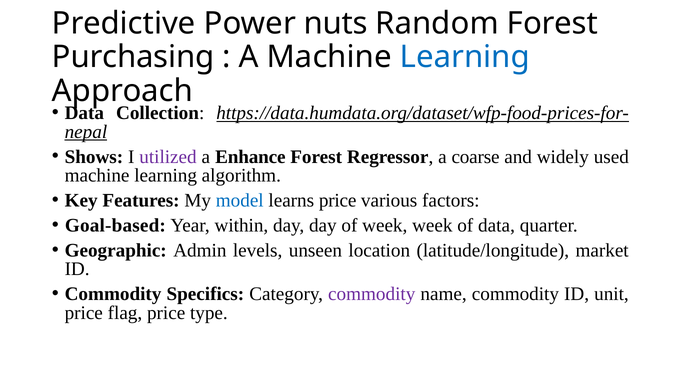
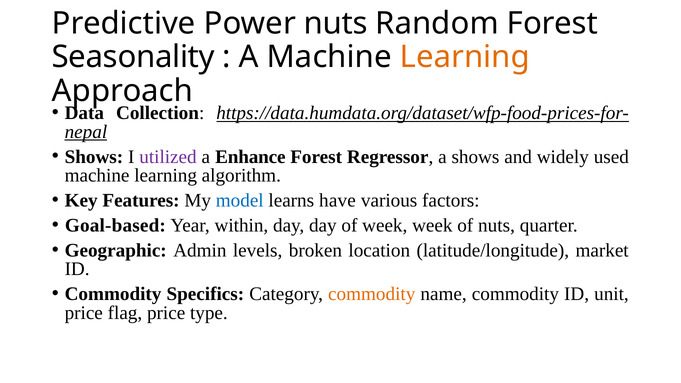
Purchasing: Purchasing -> Seasonality
Learning at (465, 57) colour: blue -> orange
a coarse: coarse -> shows
learns price: price -> have
of data: data -> nuts
unseen: unseen -> broken
commodity at (372, 294) colour: purple -> orange
